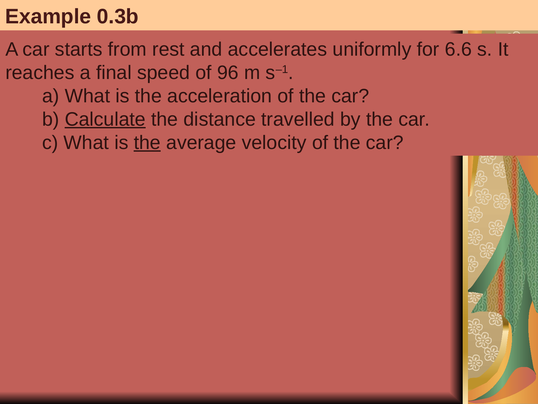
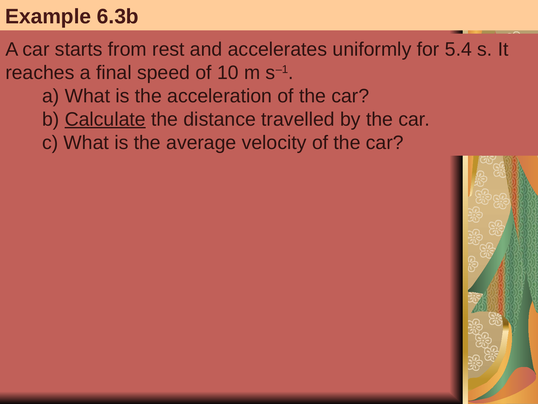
0.3b: 0.3b -> 6.3b
6.6: 6.6 -> 5.4
96: 96 -> 10
the at (147, 142) underline: present -> none
